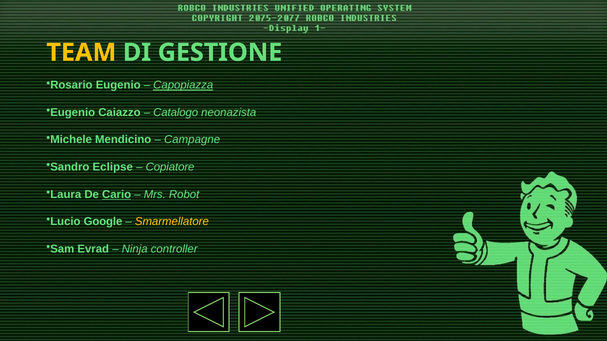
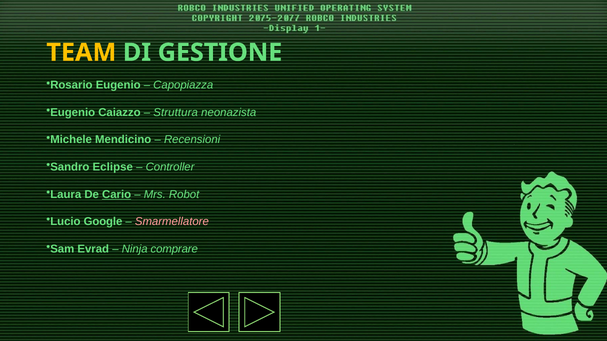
Capopiazza underline: present -> none
Catalogo: Catalogo -> Struttura
Campagne: Campagne -> Recensioni
Copiatore: Copiatore -> Controller
Smarmellatore colour: yellow -> pink
controller: controller -> comprare
